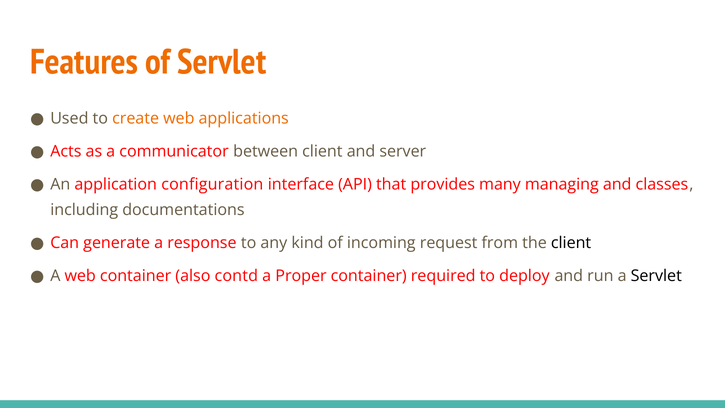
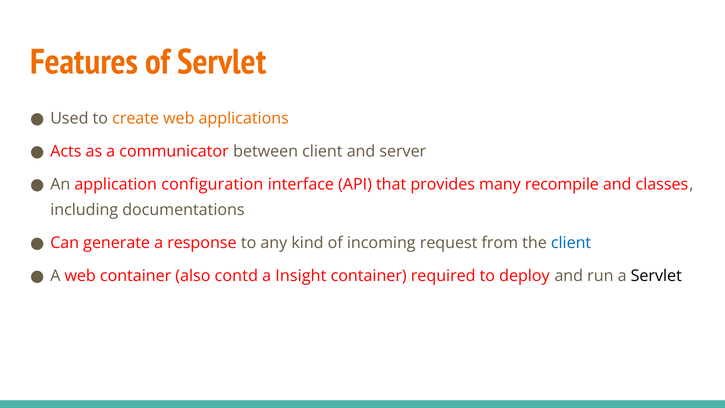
managing: managing -> recompile
client at (571, 243) colour: black -> blue
Proper: Proper -> Insight
